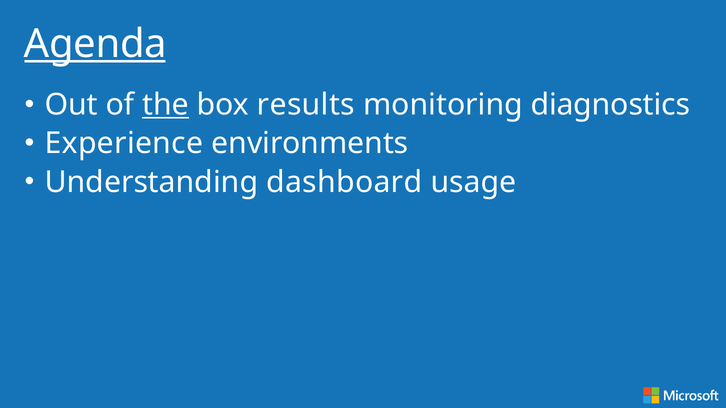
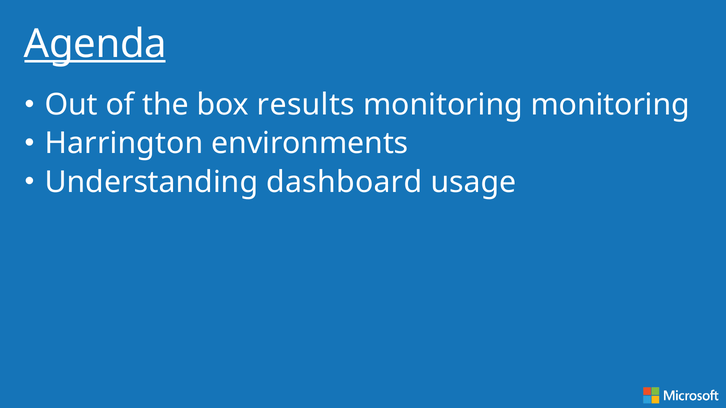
the underline: present -> none
monitoring diagnostics: diagnostics -> monitoring
Experience: Experience -> Harrington
